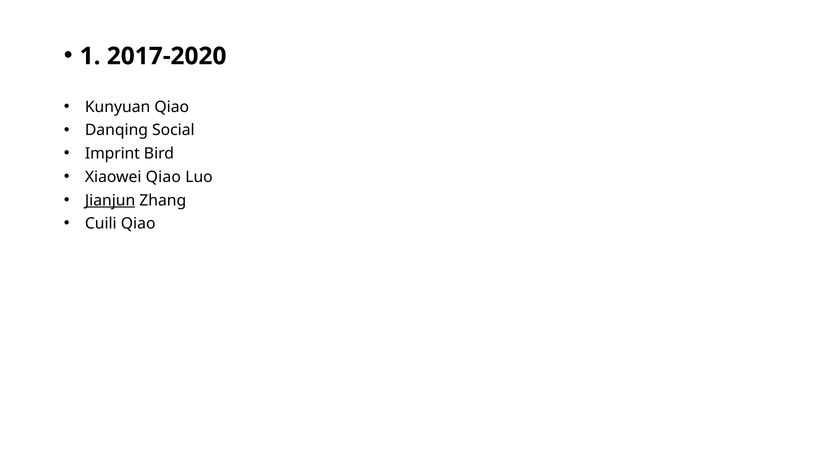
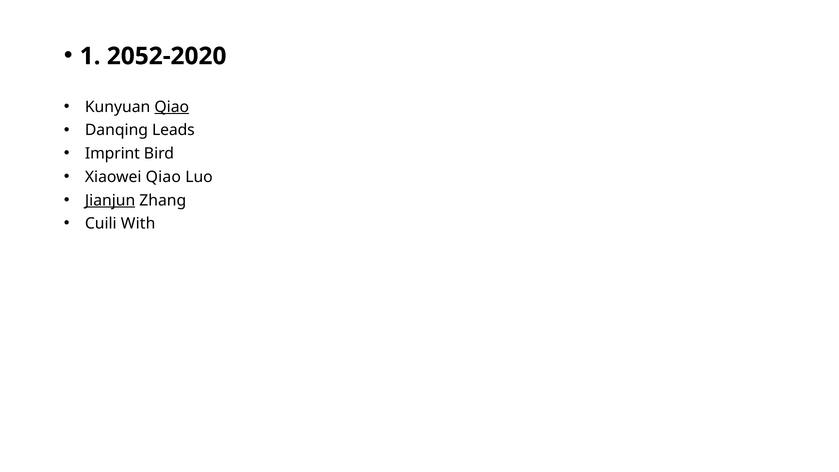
2017-2020: 2017-2020 -> 2052-2020
Qiao at (172, 107) underline: none -> present
Social: Social -> Leads
Cuili Qiao: Qiao -> With
